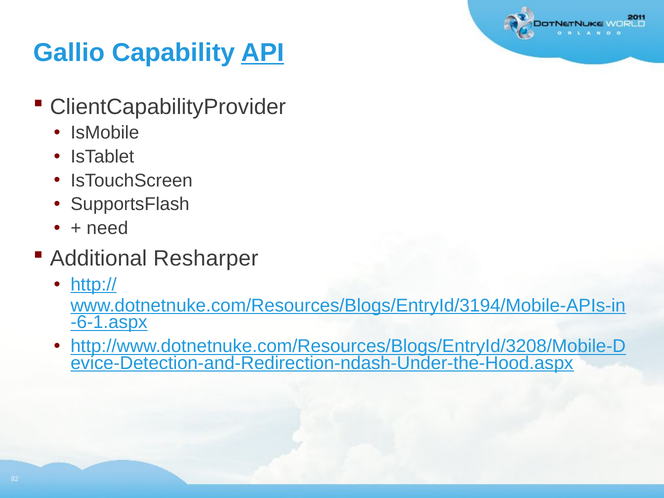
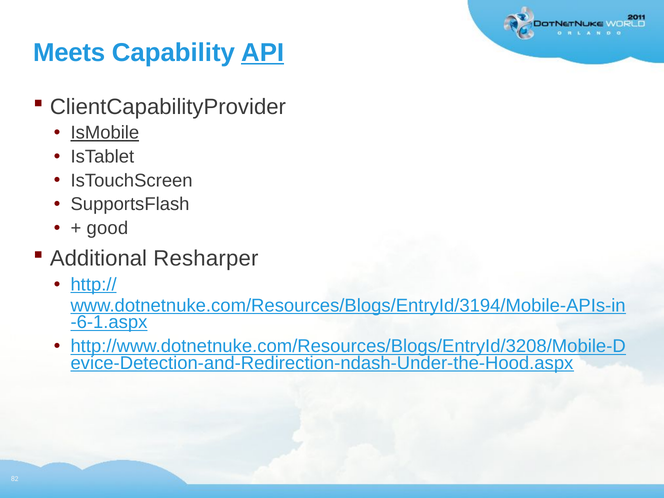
Gallio: Gallio -> Meets
IsMobile underline: none -> present
need: need -> good
